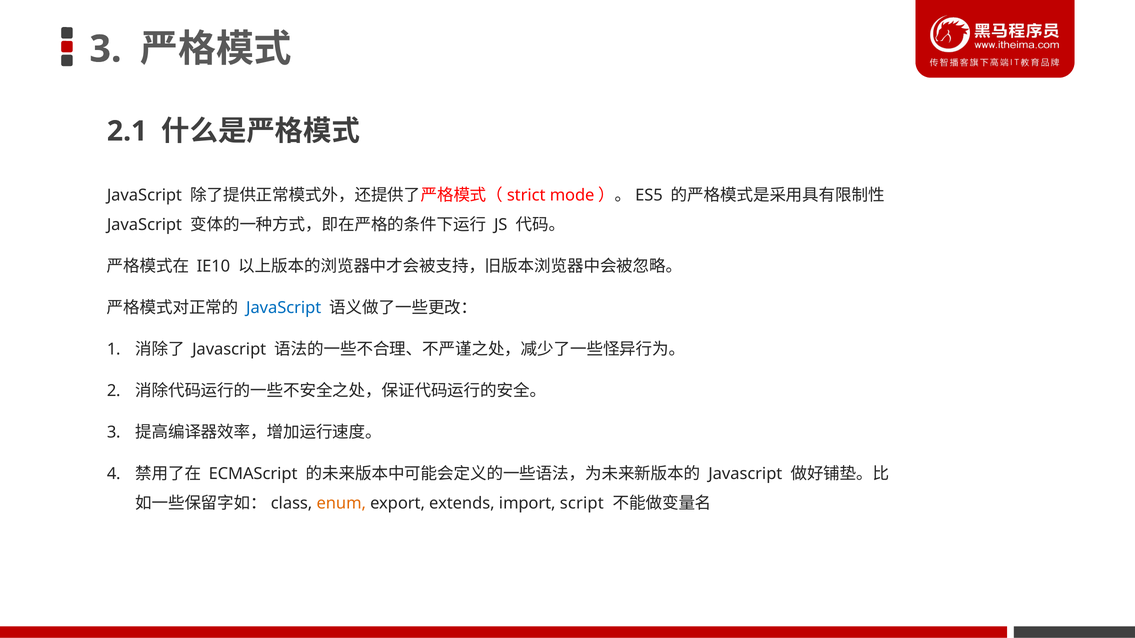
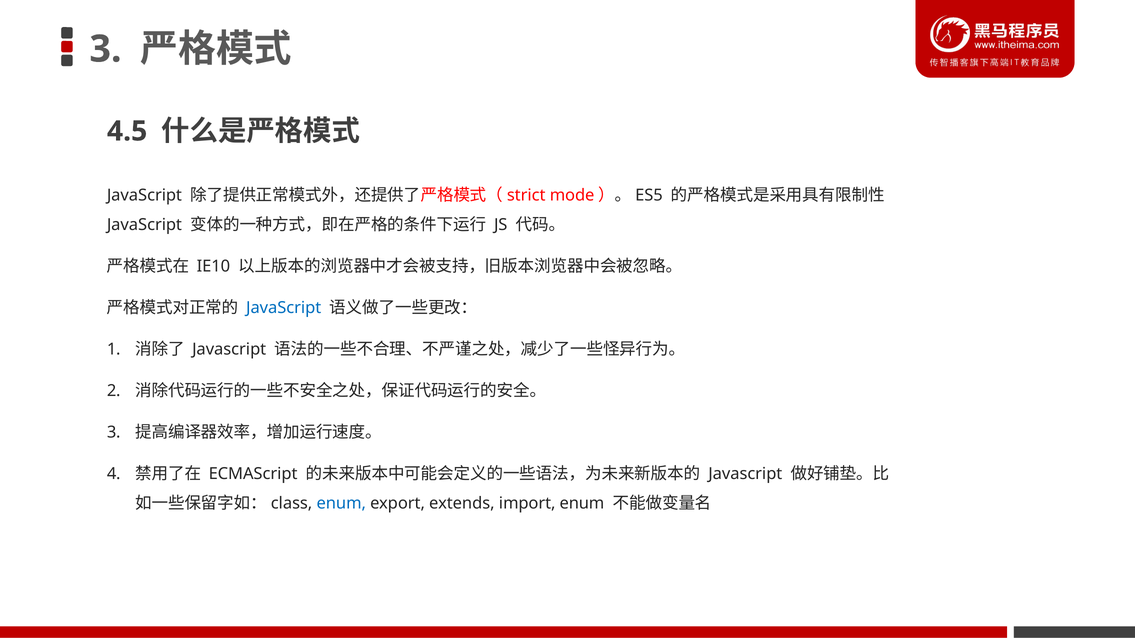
2.1: 2.1 -> 4.5
enum at (341, 504) colour: orange -> blue
import script: script -> enum
